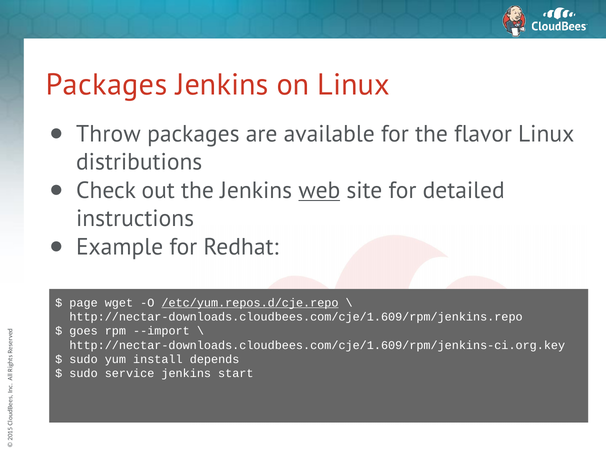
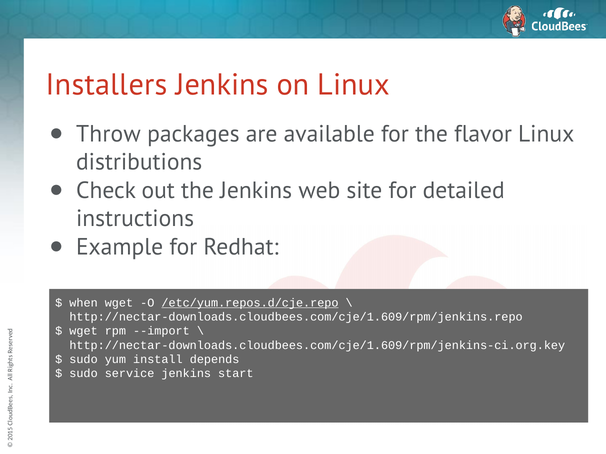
Packages at (107, 85): Packages -> Installers
web underline: present -> none
page: page -> when
goes at (84, 331): goes -> wget
